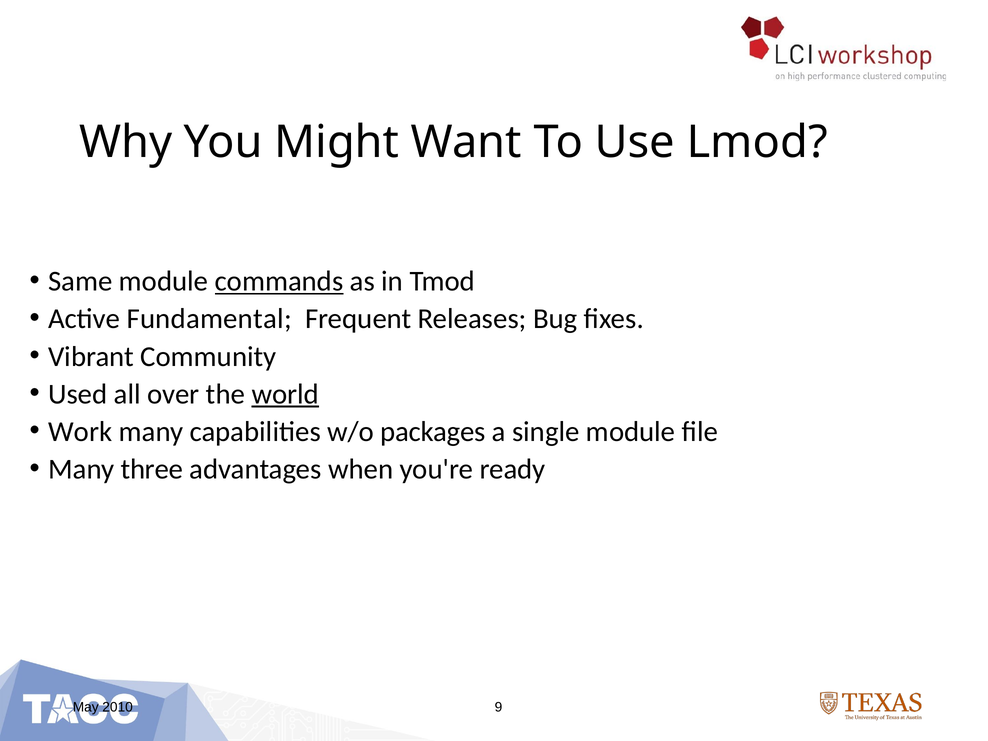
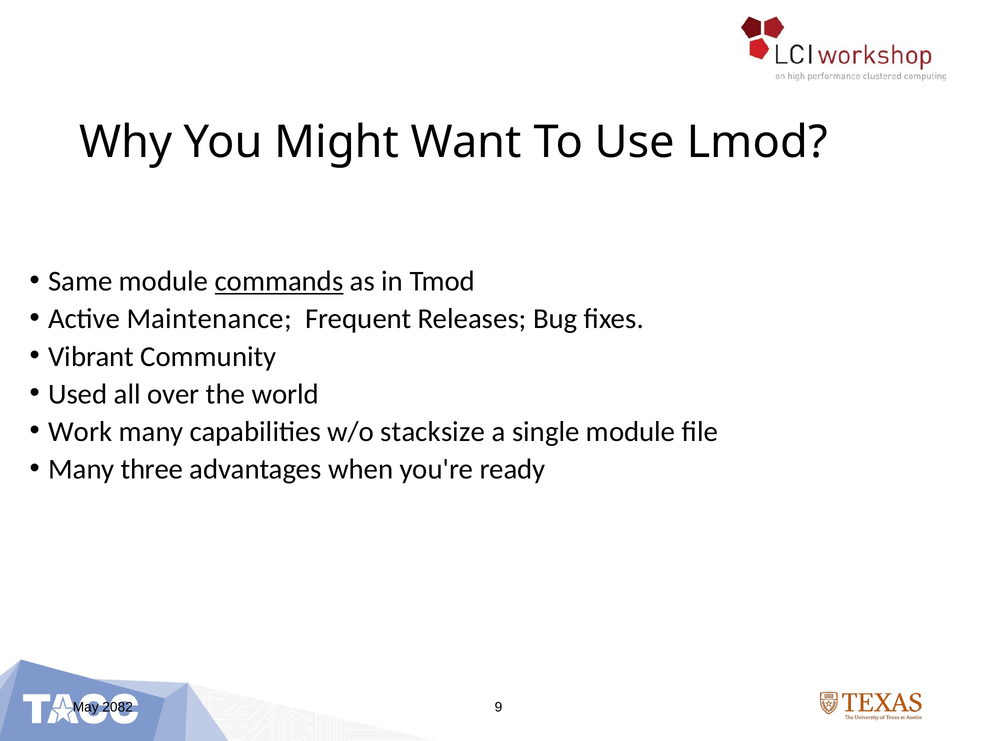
Fundamental: Fundamental -> Maintenance
world underline: present -> none
packages: packages -> stacksize
2010: 2010 -> 2082
